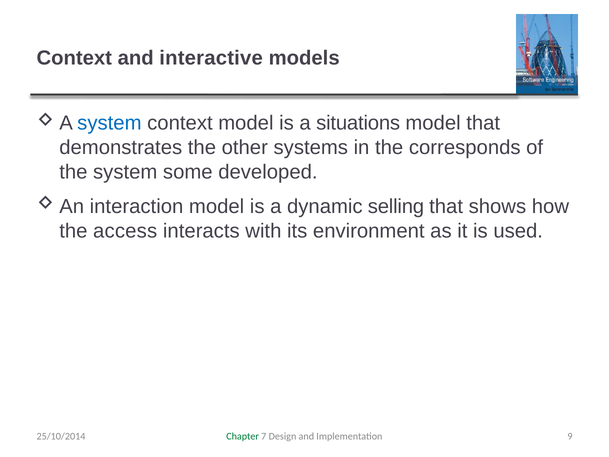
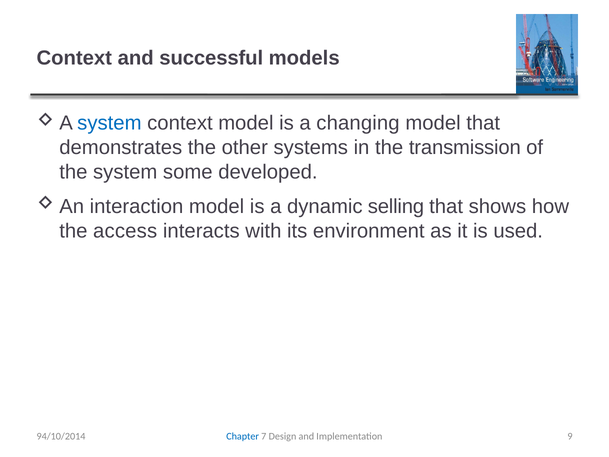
interactive: interactive -> successful
situations: situations -> changing
corresponds: corresponds -> transmission
Chapter colour: green -> blue
25/10/2014: 25/10/2014 -> 94/10/2014
